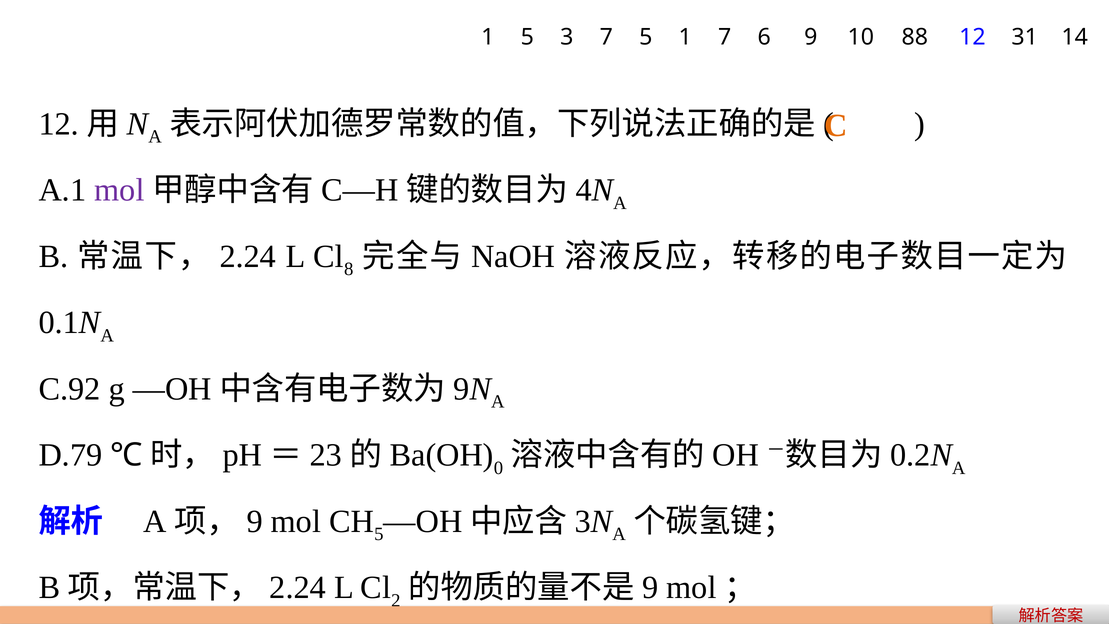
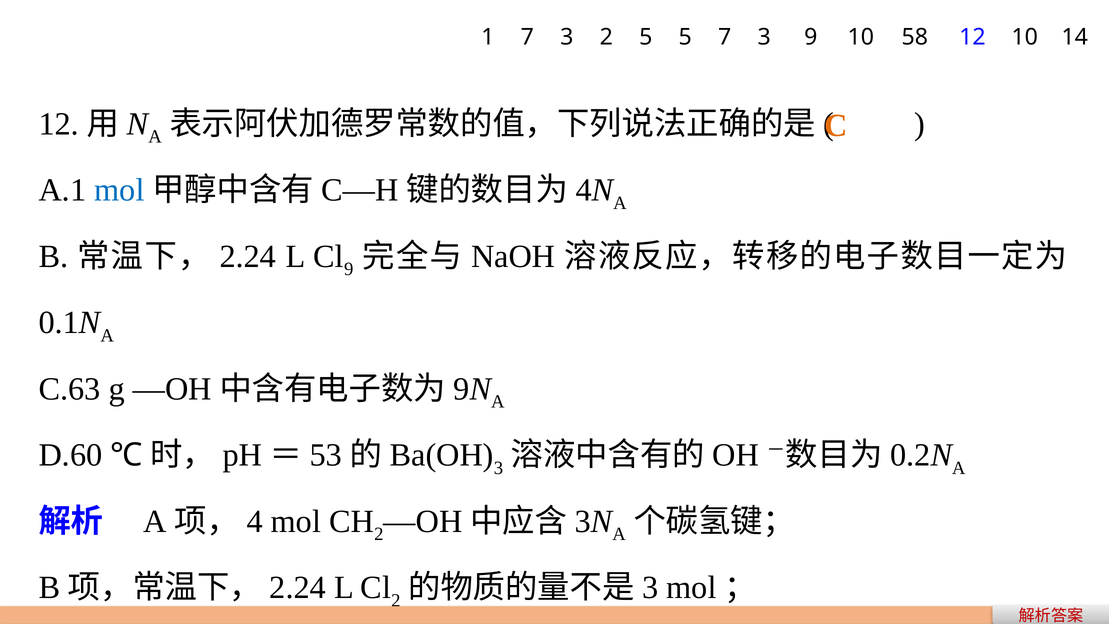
1 5: 5 -> 7
3 7: 7 -> 2
5 1: 1 -> 5
6 at (764, 37): 6 -> 3
88: 88 -> 58
12 31: 31 -> 10
mol at (119, 190) colour: purple -> blue
8 at (349, 269): 8 -> 9
C.92: C.92 -> C.63
D.79: D.79 -> D.60
23: 23 -> 53
0 at (498, 468): 0 -> 3
9 at (255, 522): 9 -> 4
5 at (379, 534): 5 -> 2
9 at (650, 588): 9 -> 3
